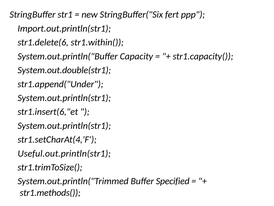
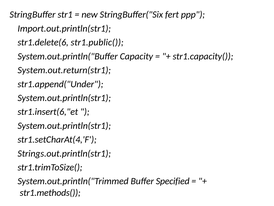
str1.within(: str1.within( -> str1.public(
System.out.double(str1: System.out.double(str1 -> System.out.return(str1
Useful.out.println(str1: Useful.out.println(str1 -> Strings.out.println(str1
